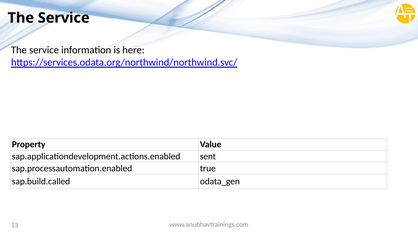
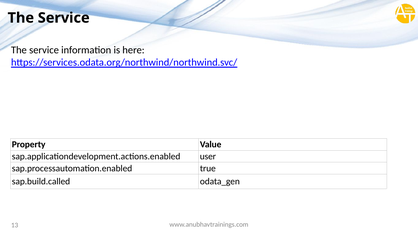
sent: sent -> user
